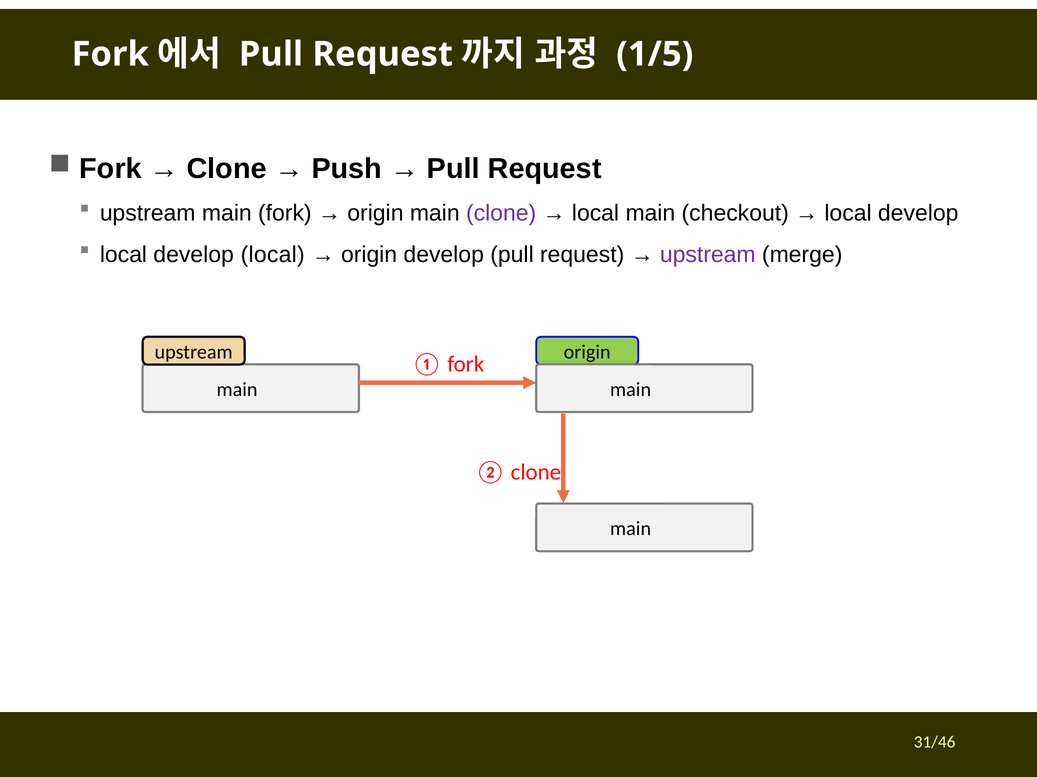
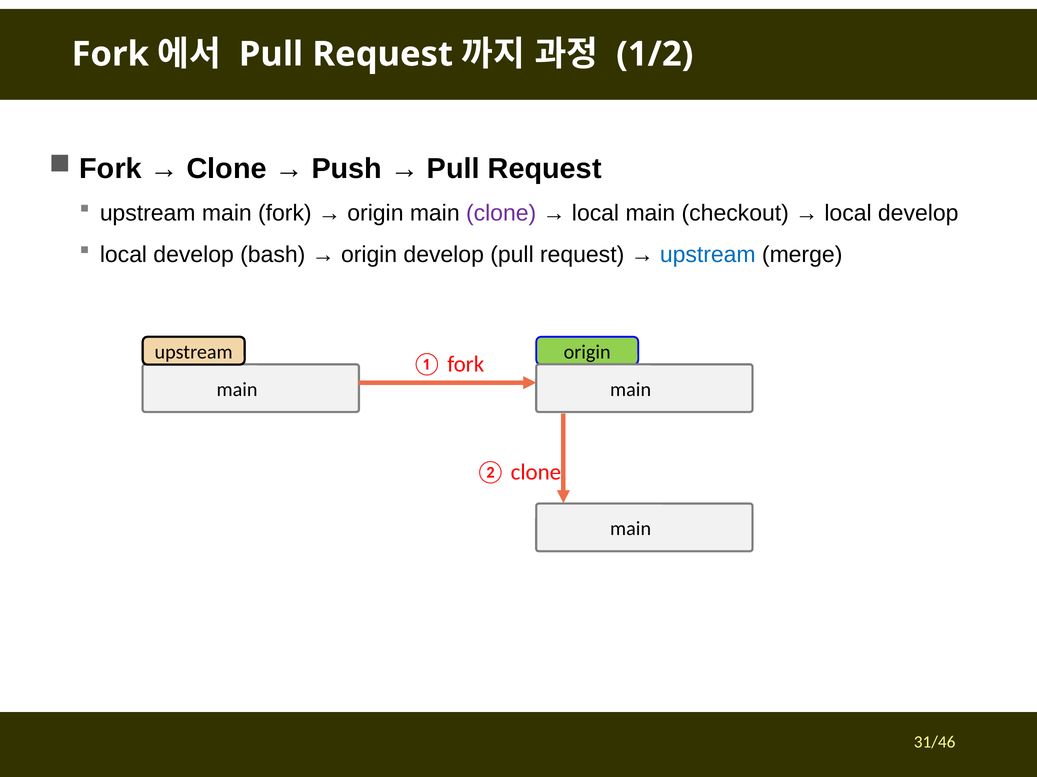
1/5: 1/5 -> 1/2
develop local: local -> bash
upstream at (708, 255) colour: purple -> blue
